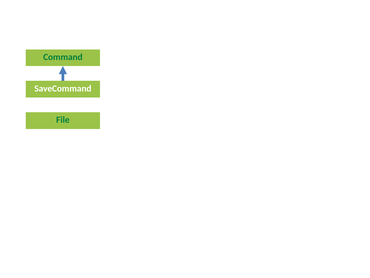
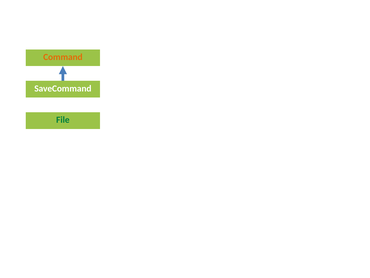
Command colour: green -> orange
